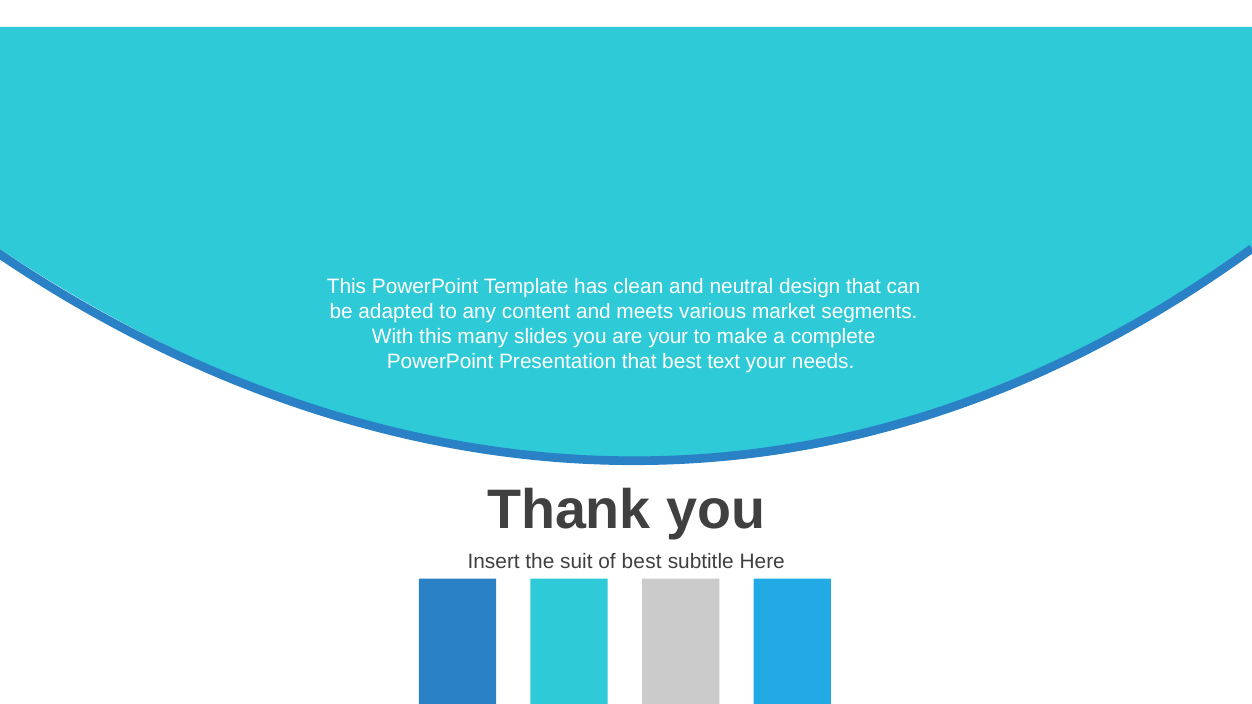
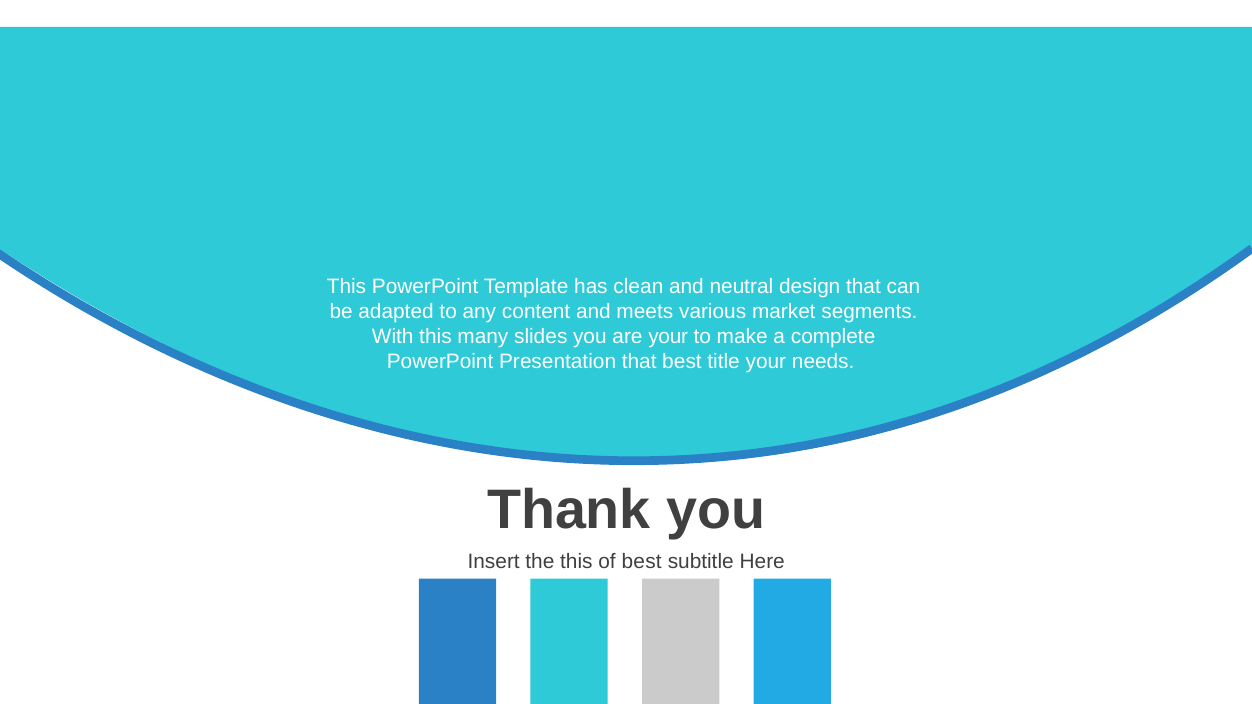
text: text -> title
the suit: suit -> this
